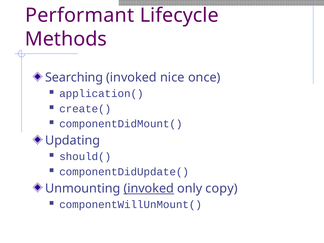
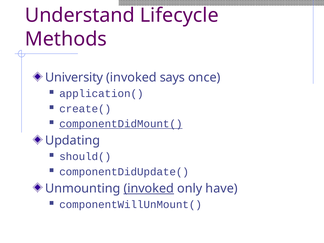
Performant: Performant -> Understand
Searching: Searching -> University
nice: nice -> says
componentDidMount( underline: none -> present
copy: copy -> have
